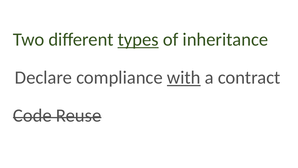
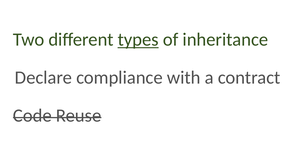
with underline: present -> none
